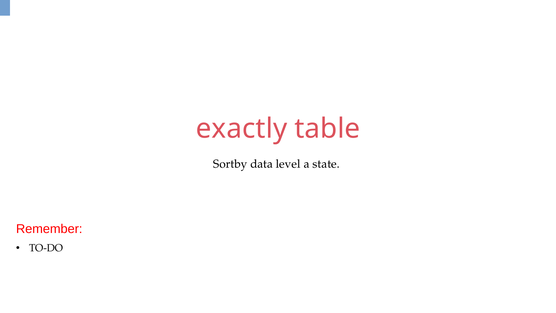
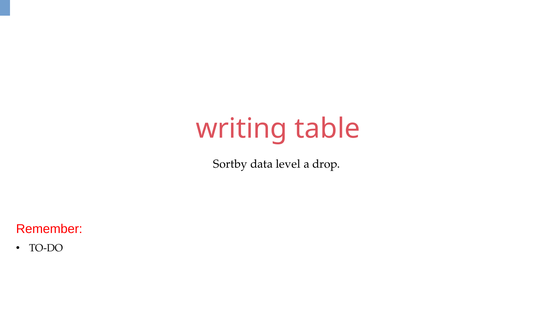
exactly: exactly -> writing
state: state -> drop
